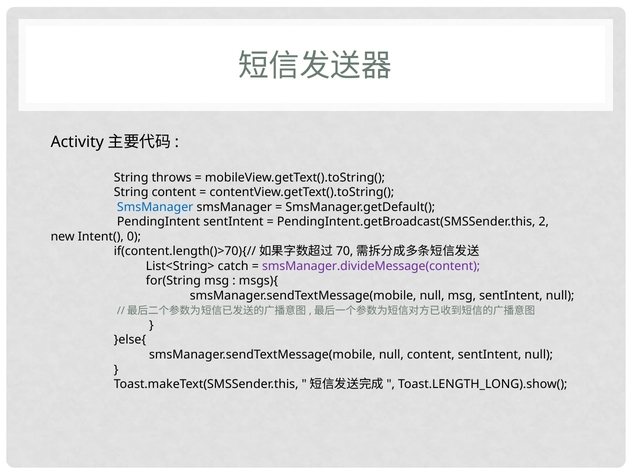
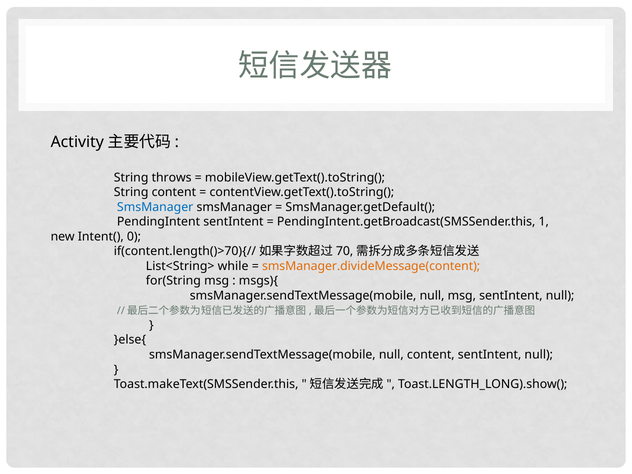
2: 2 -> 1
catch: catch -> while
smsManager.divideMessage(content colour: purple -> orange
